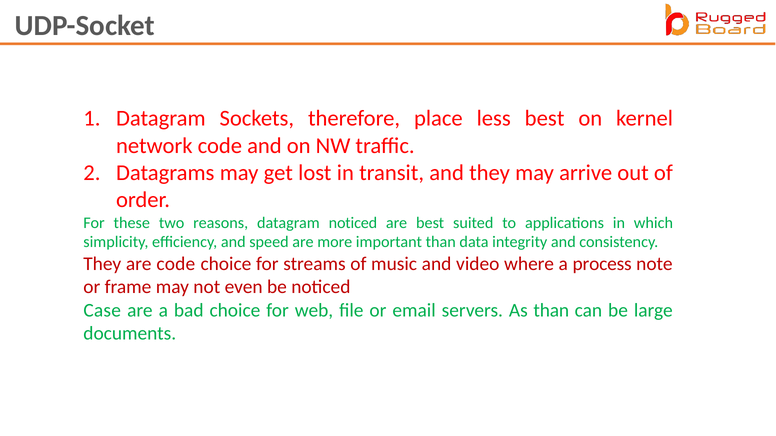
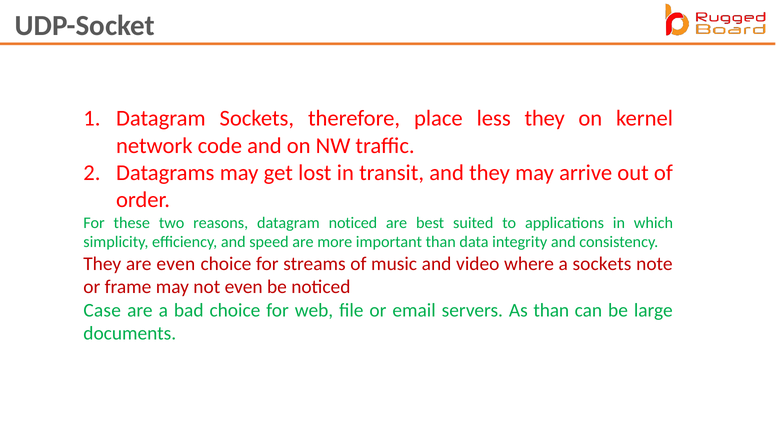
less best: best -> they
are code: code -> even
a process: process -> sockets
